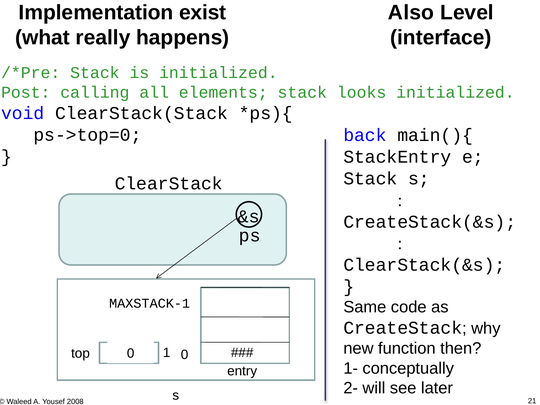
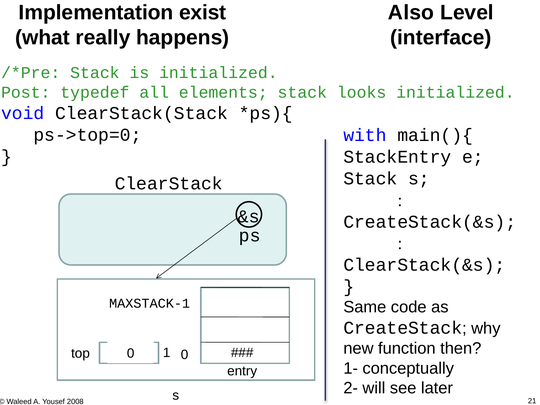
calling: calling -> typedef
back: back -> with
